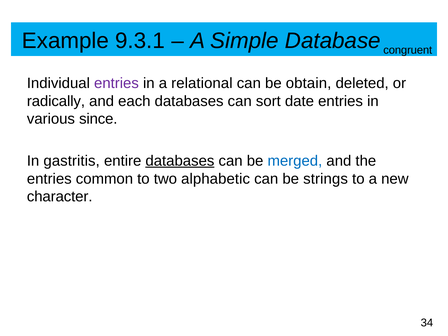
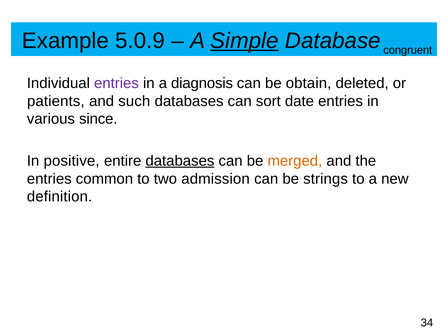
9.3.1: 9.3.1 -> 5.0.9
Simple underline: none -> present
relational: relational -> diagnosis
radically: radically -> patients
each: each -> such
gastritis: gastritis -> positive
merged colour: blue -> orange
alphabetic: alphabetic -> admission
character: character -> definition
